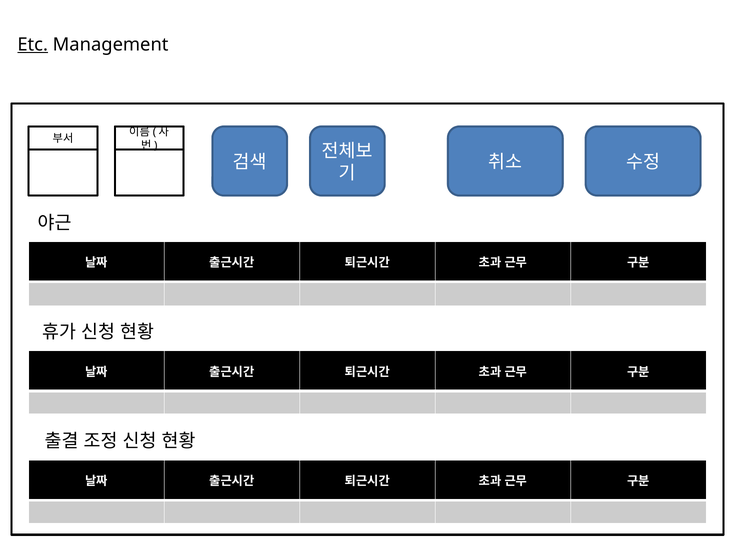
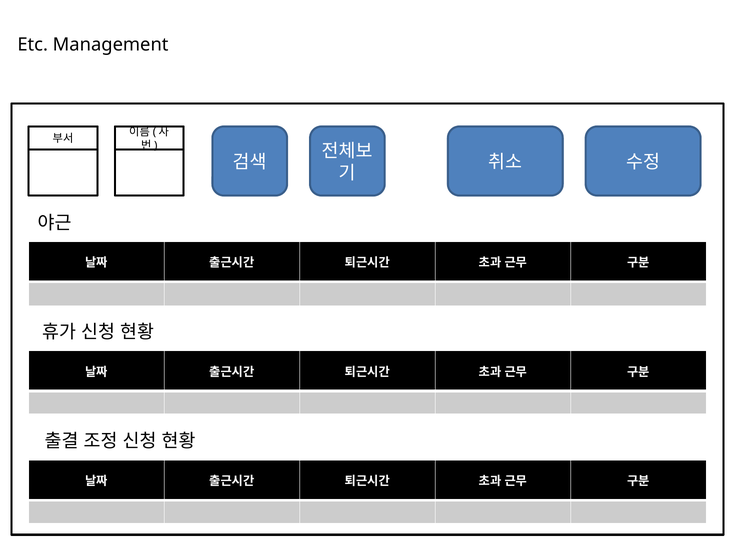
Etc underline: present -> none
